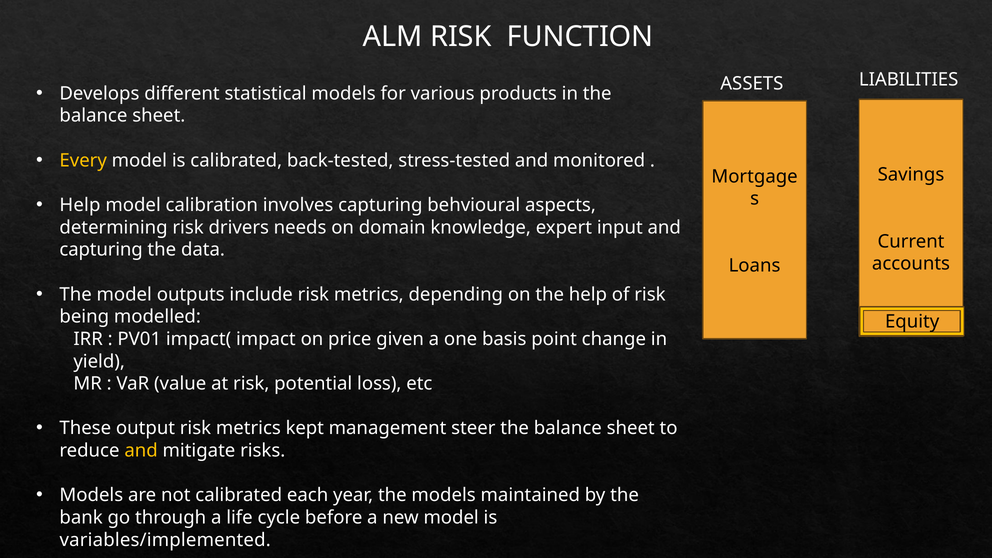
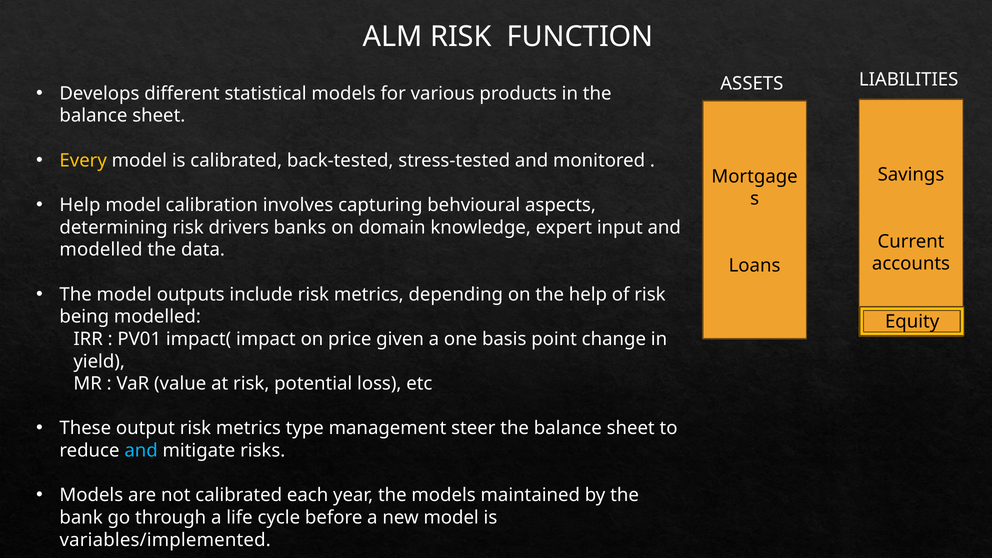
needs: needs -> banks
capturing at (101, 250): capturing -> modelled
kept: kept -> type
and at (141, 451) colour: yellow -> light blue
